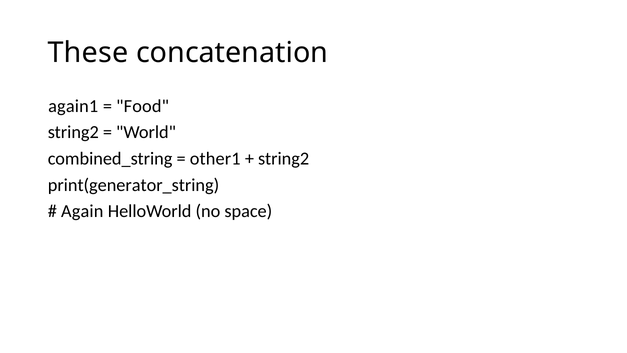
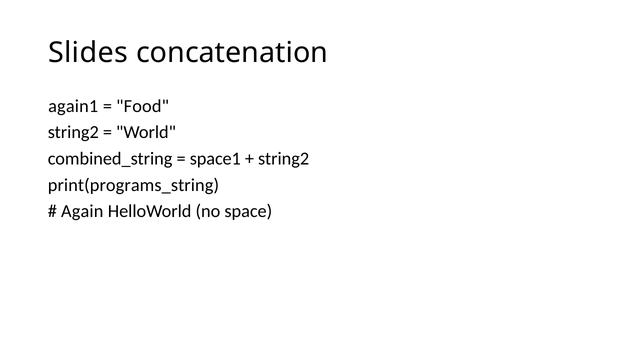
These: These -> Slides
other1: other1 -> space1
print(generator_string: print(generator_string -> print(programs_string
